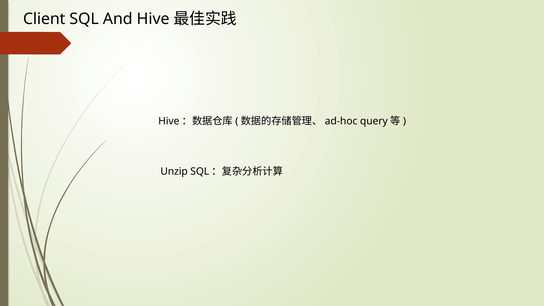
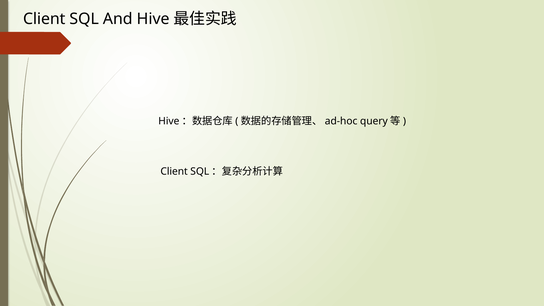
Unzip at (174, 171): Unzip -> Client
